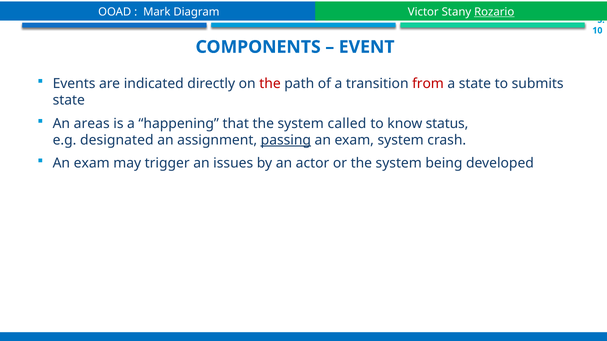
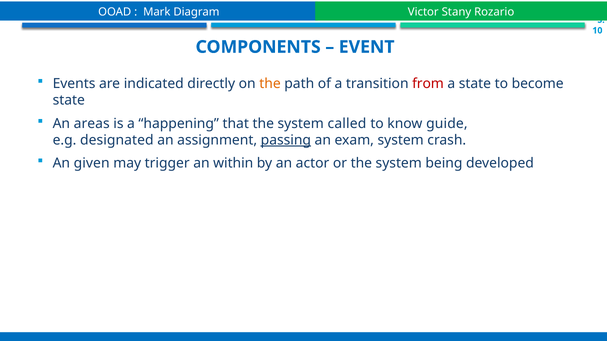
Rozario underline: present -> none
the at (270, 84) colour: red -> orange
submits: submits -> become
status: status -> guide
exam at (92, 164): exam -> given
issues: issues -> within
